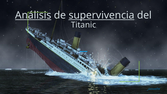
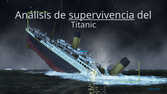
Análisis underline: present -> none
